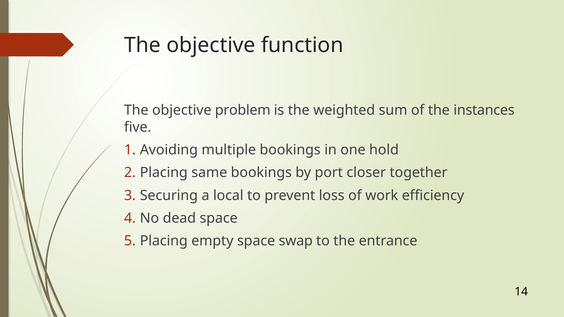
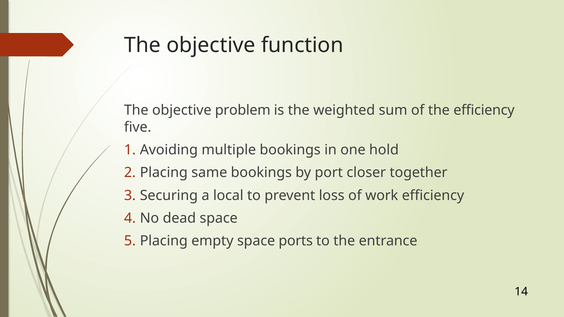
the instances: instances -> efficiency
swap: swap -> ports
